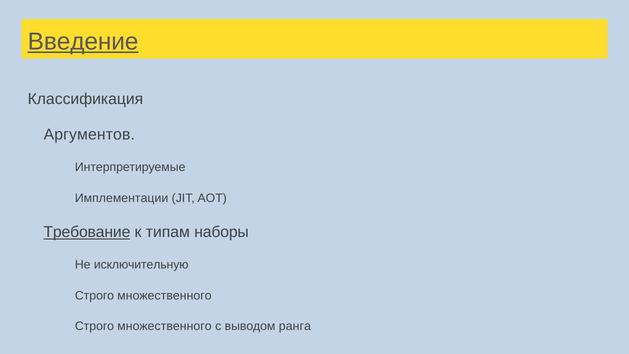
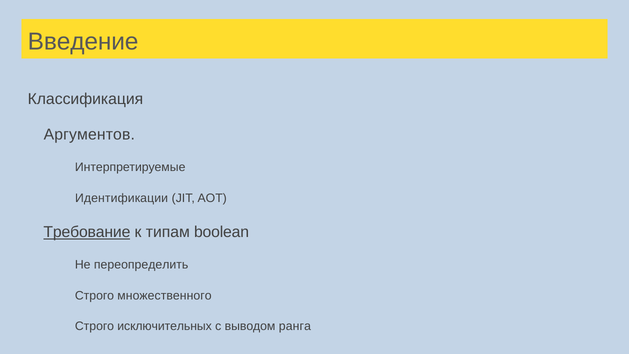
Введение underline: present -> none
Имплементации: Имплементации -> Идентификации
наборы: наборы -> boolean
исключительную: исключительную -> переопределить
множественного at (165, 326): множественного -> исключительных
